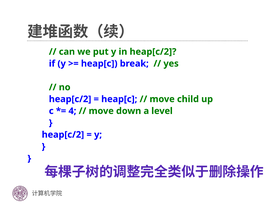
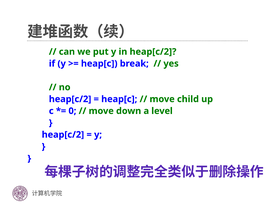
4: 4 -> 0
